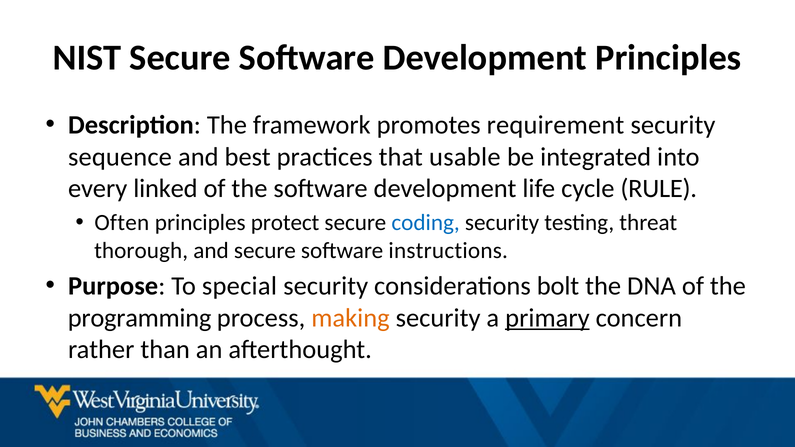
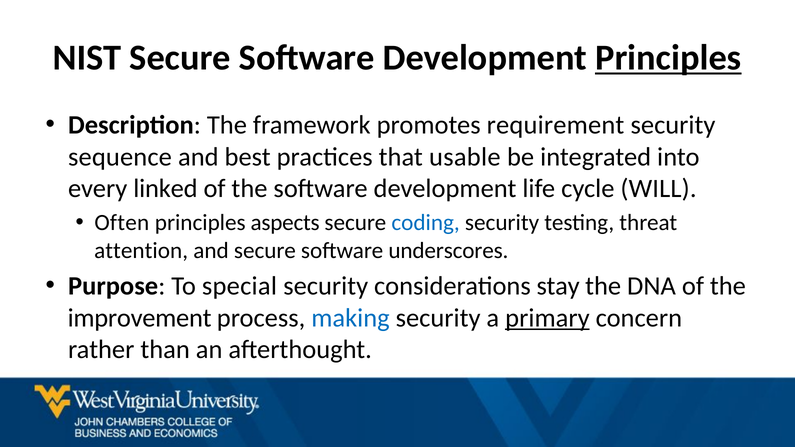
Principles at (668, 58) underline: none -> present
RULE: RULE -> WILL
protect: protect -> aspects
thorough: thorough -> attention
instructions: instructions -> underscores
bolt: bolt -> stay
programming: programming -> improvement
making colour: orange -> blue
